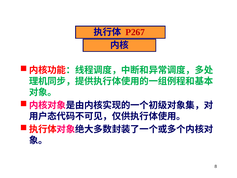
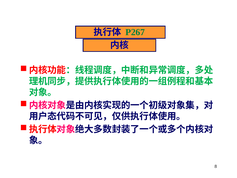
P267 colour: red -> green
